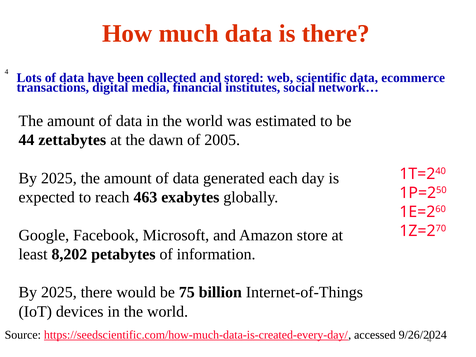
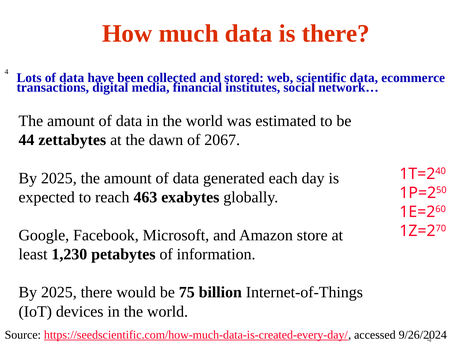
2005: 2005 -> 2067
8,202: 8,202 -> 1,230
